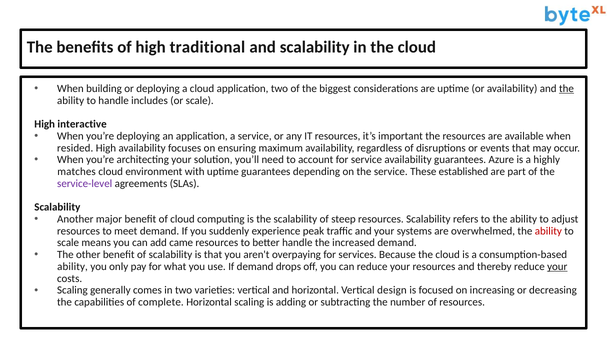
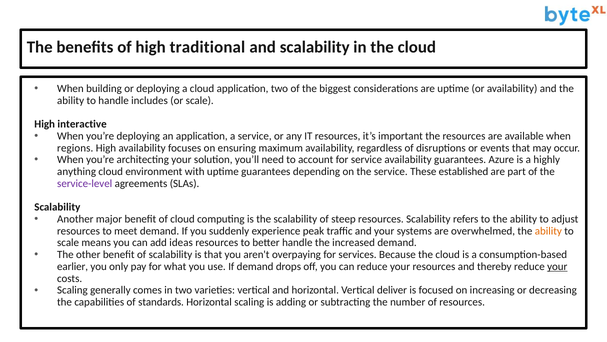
the at (566, 88) underline: present -> none
resided: resided -> regions
matches: matches -> anything
ability at (548, 231) colour: red -> orange
came: came -> ideas
ability at (72, 266): ability -> earlier
design: design -> deliver
complete: complete -> standards
